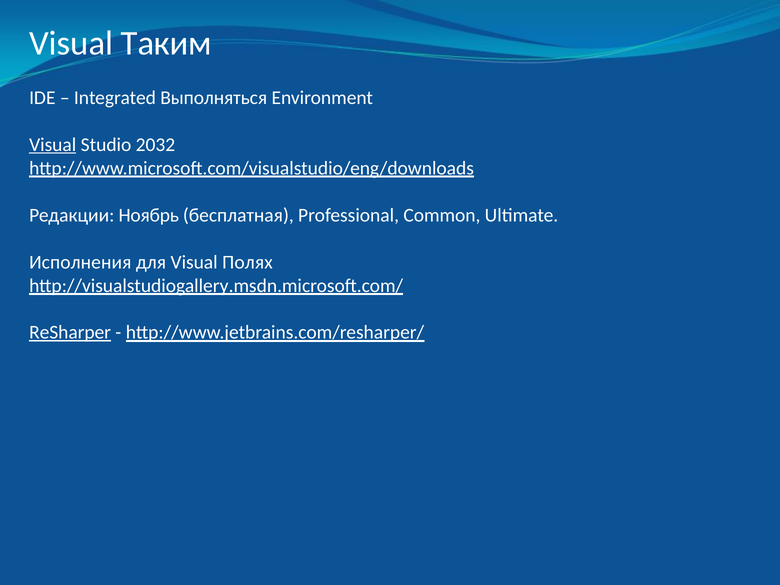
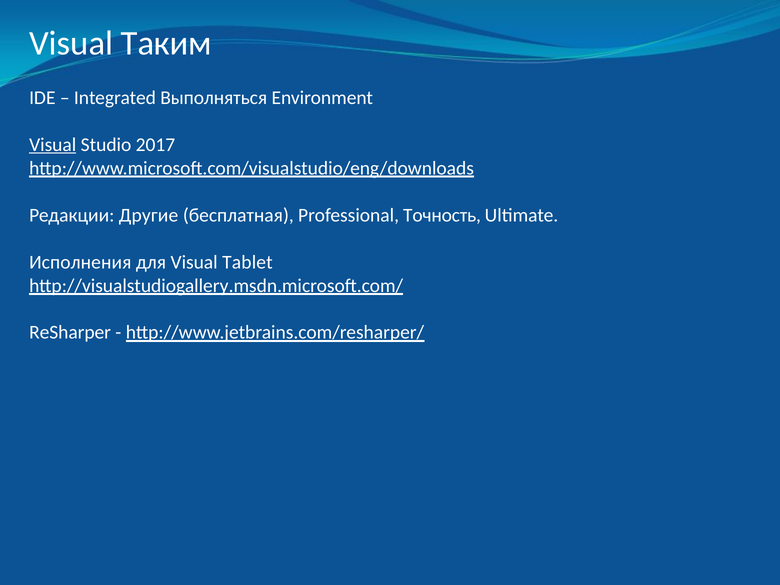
2032: 2032 -> 2017
Ноябрь: Ноябрь -> Другие
Common: Common -> Точность
Полях: Полях -> Tablet
ReSharper underline: present -> none
